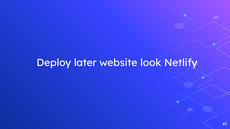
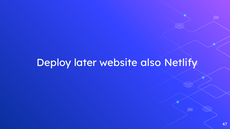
look: look -> also
